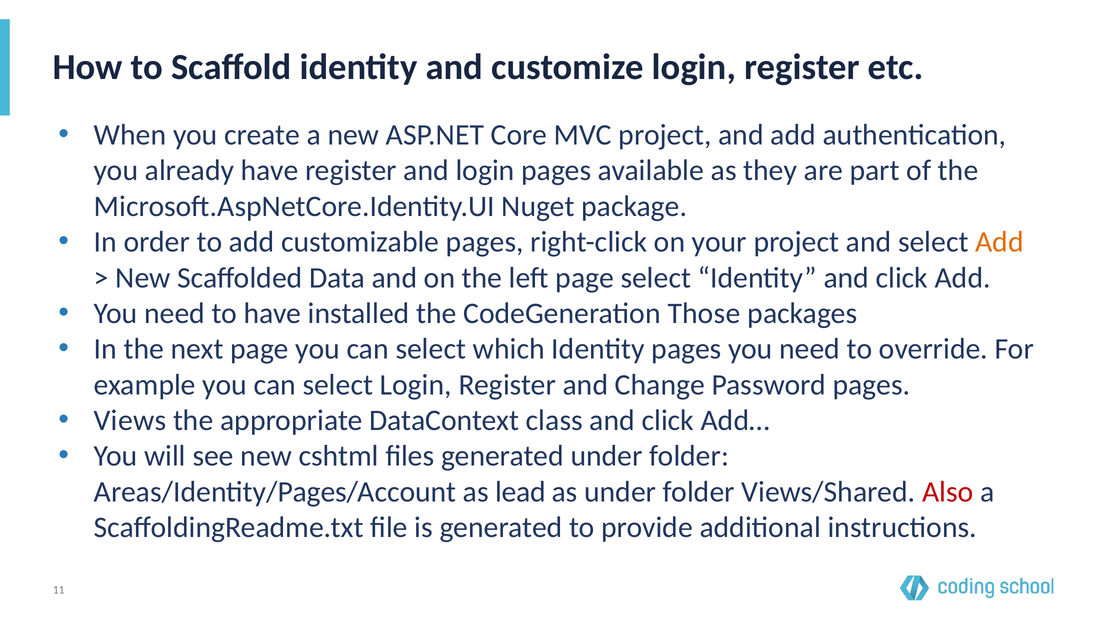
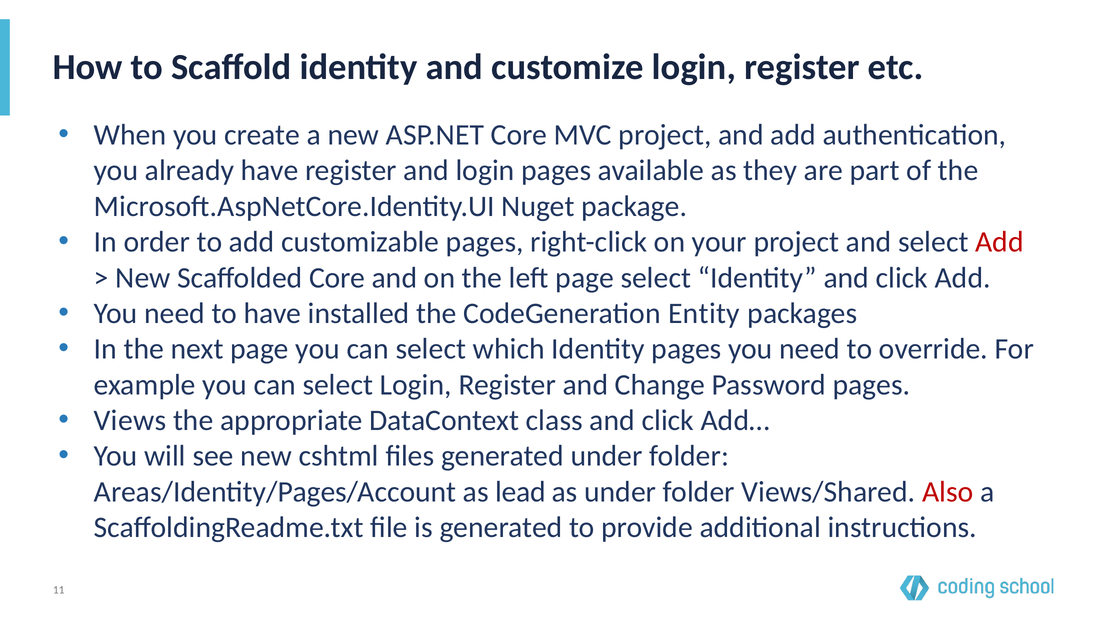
Add at (1000, 242) colour: orange -> red
Scaffolded Data: Data -> Core
Those: Those -> Entity
